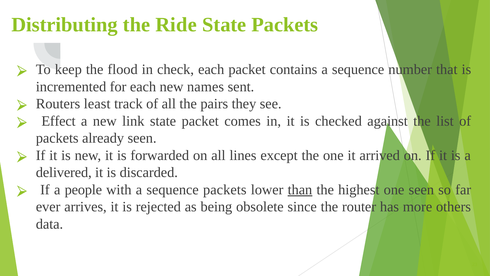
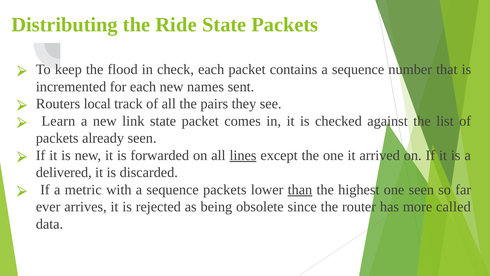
least: least -> local
Effect: Effect -> Learn
lines underline: none -> present
people: people -> metric
others: others -> called
